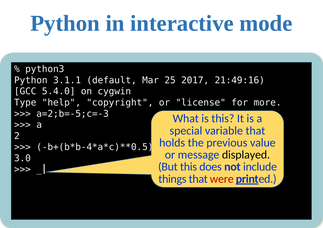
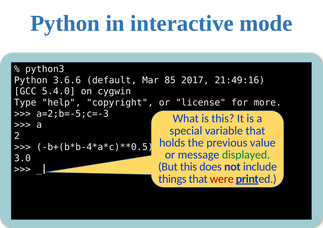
3.1.1: 3.1.1 -> 3.6.6
25: 25 -> 85
displayed colour: black -> green
